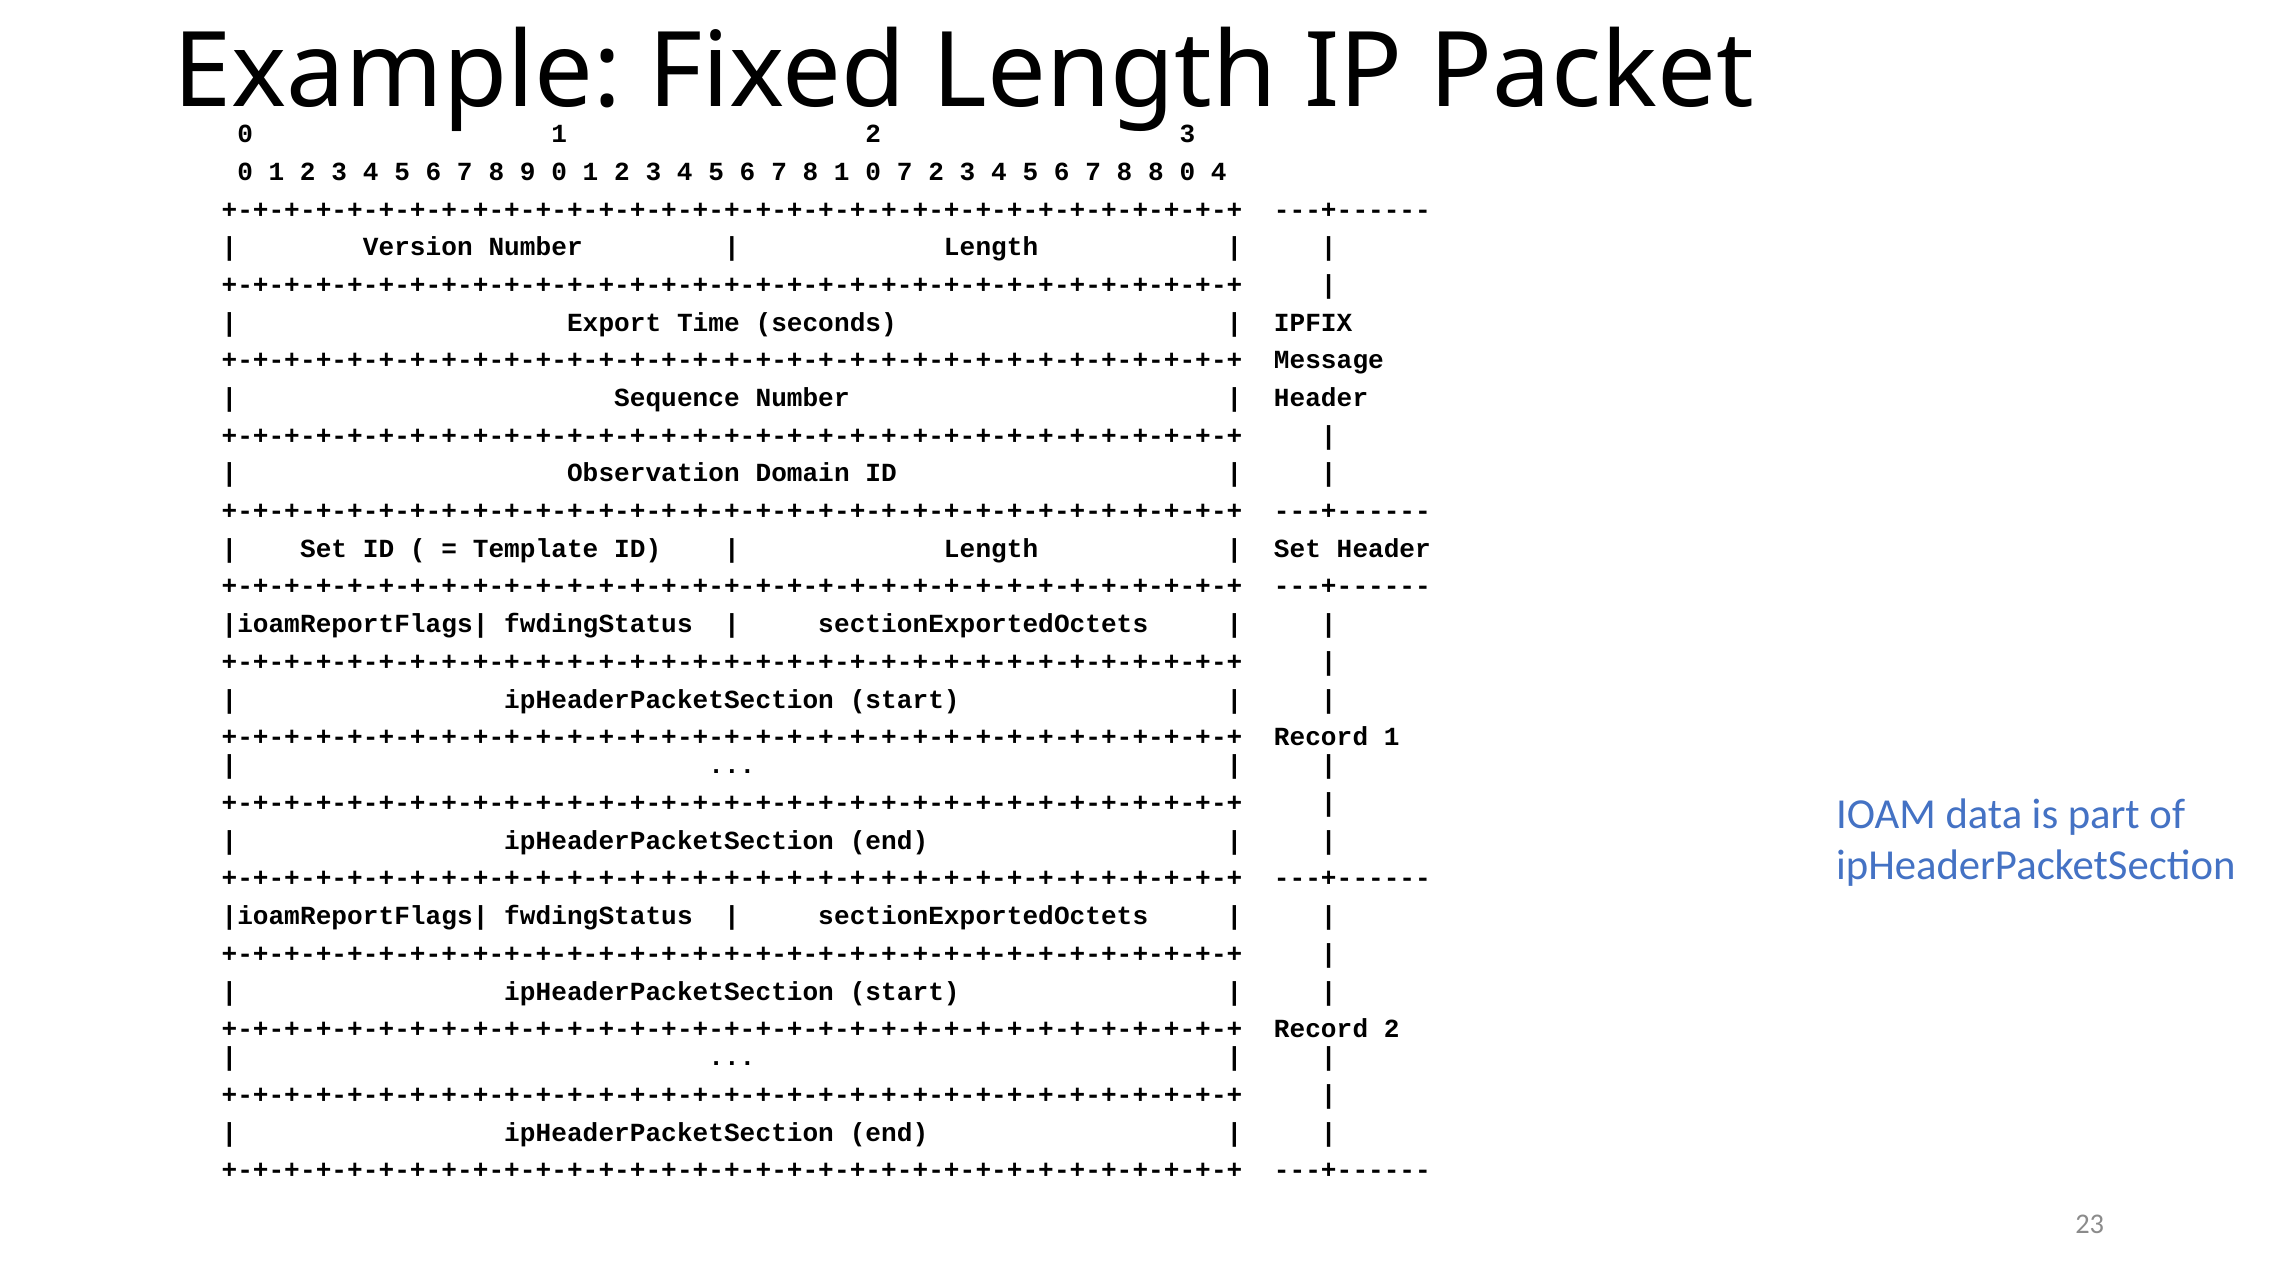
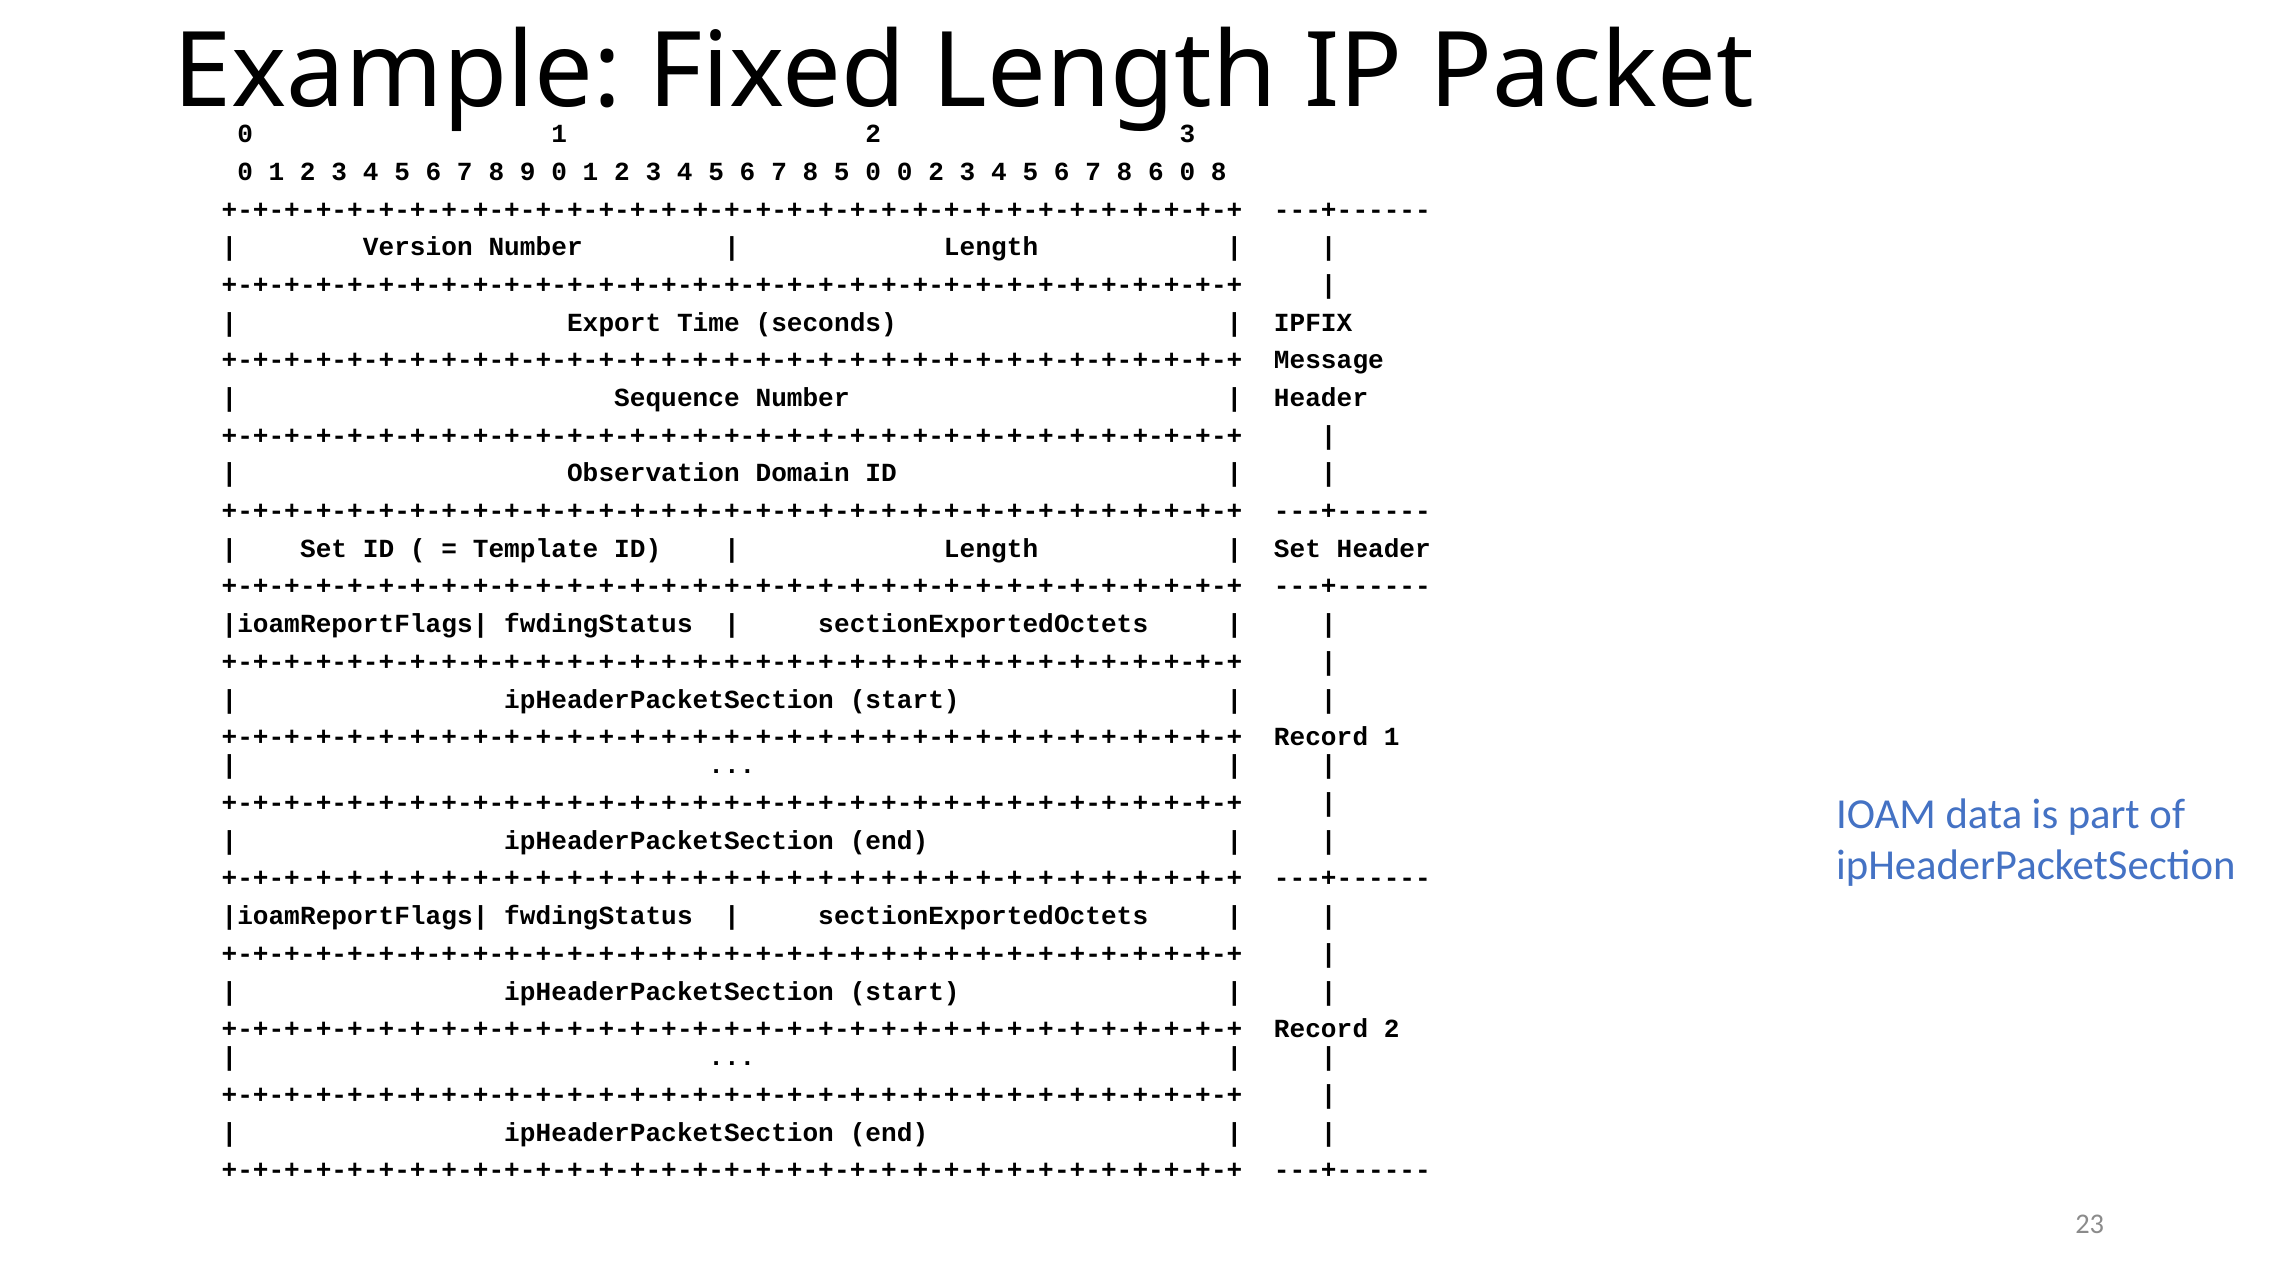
8 1: 1 -> 5
0 7: 7 -> 0
8 8: 8 -> 6
0 4: 4 -> 8
